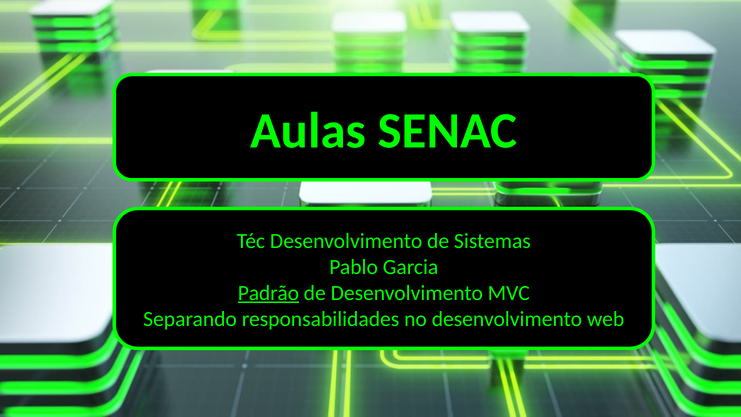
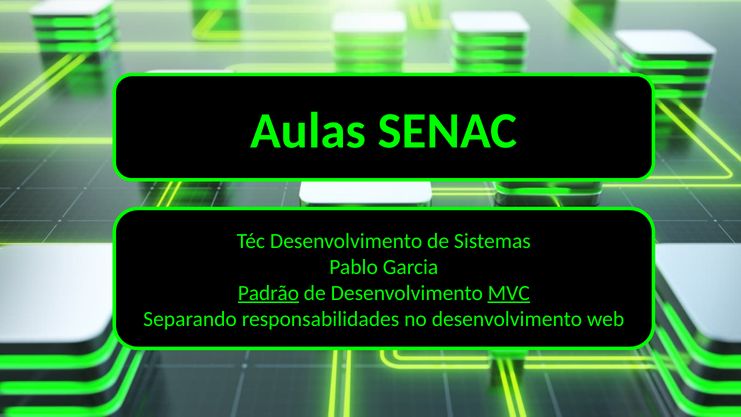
MVC underline: none -> present
